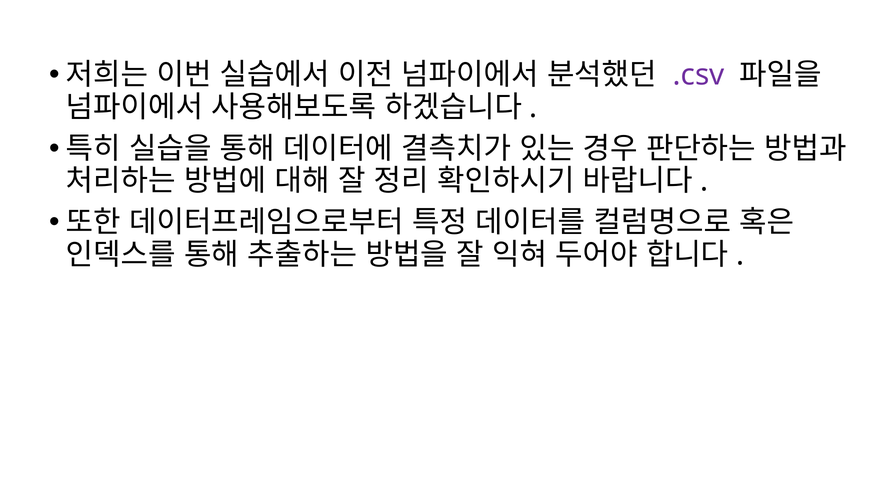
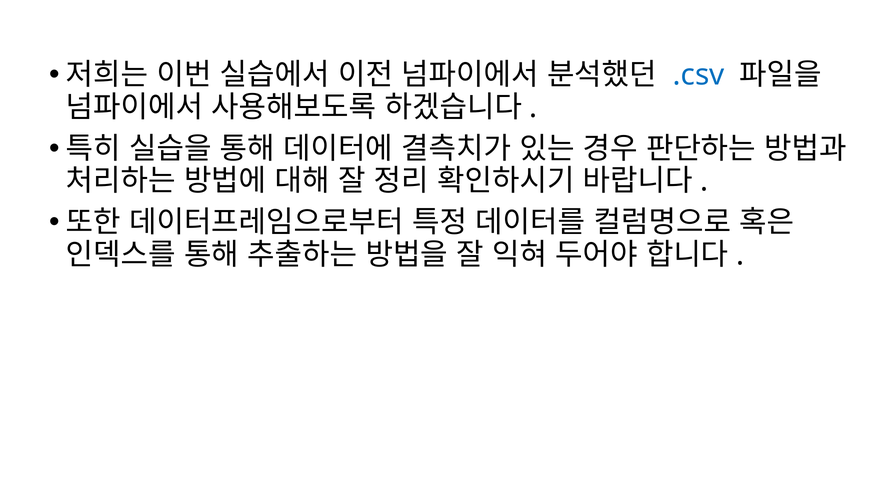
.csv colour: purple -> blue
